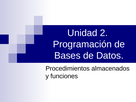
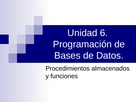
2: 2 -> 6
